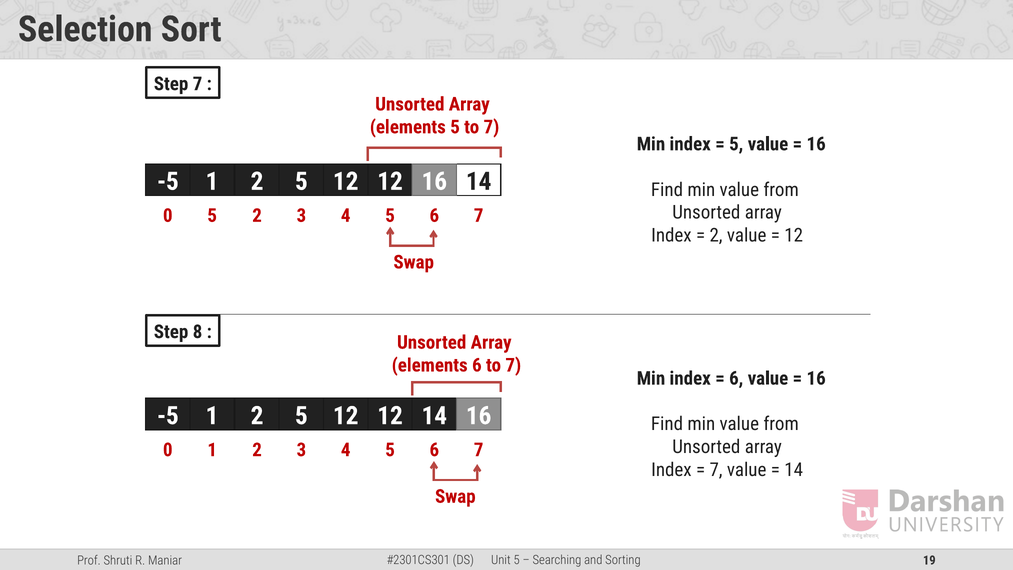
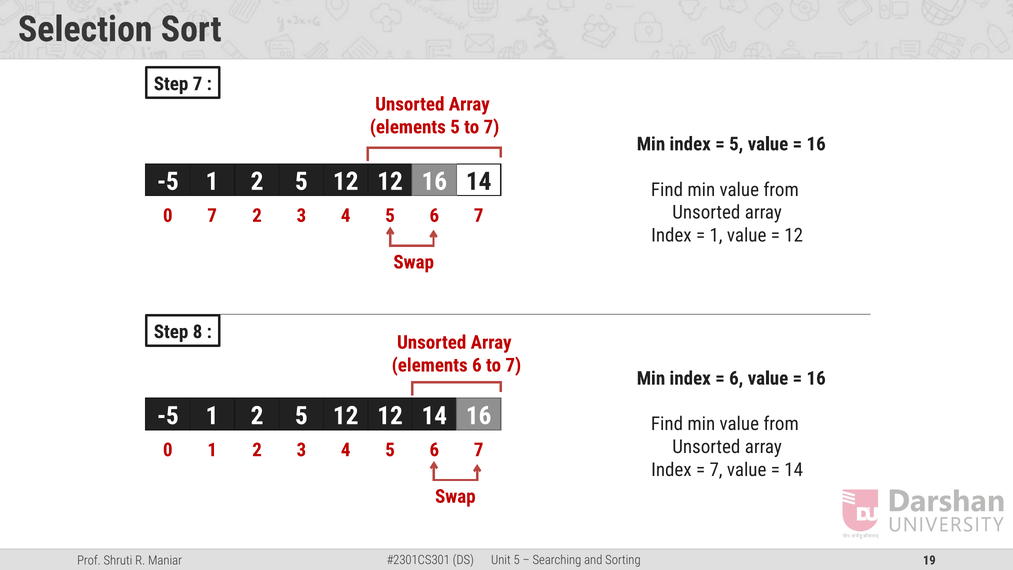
0 5: 5 -> 7
2 at (716, 235): 2 -> 1
